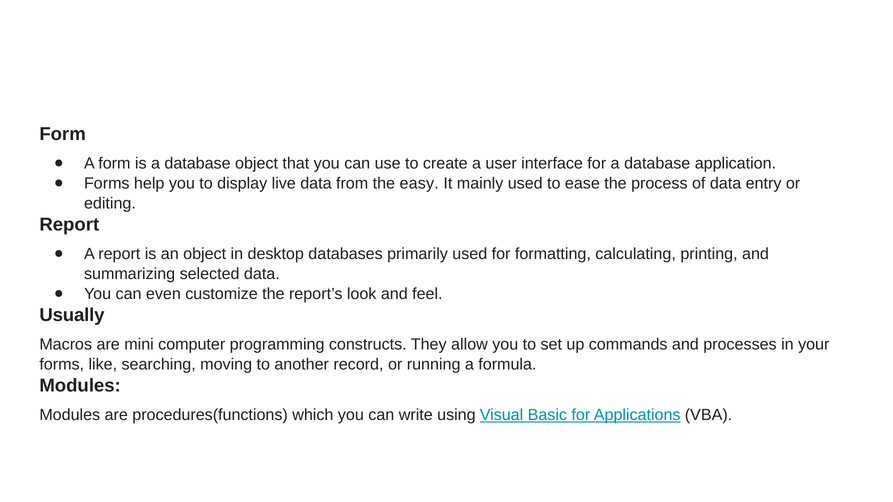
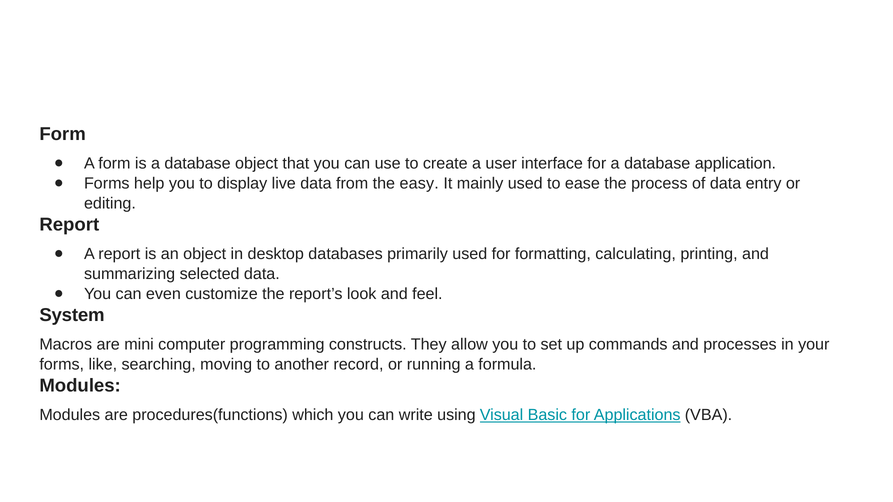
Usually: Usually -> System
